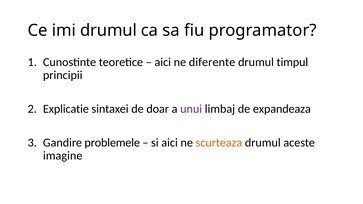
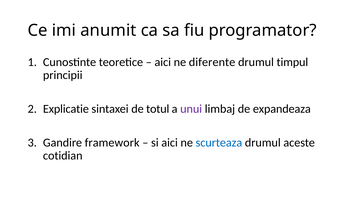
imi drumul: drumul -> anumit
doar: doar -> totul
problemele: problemele -> framework
scurteaza colour: orange -> blue
imagine: imagine -> cotidian
